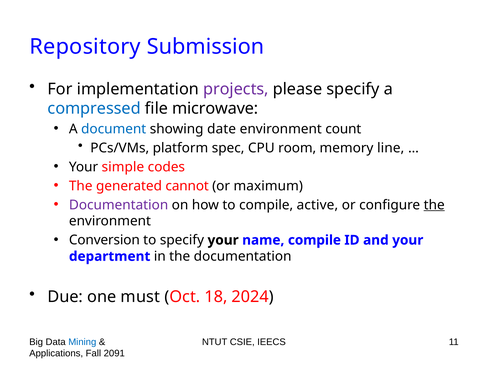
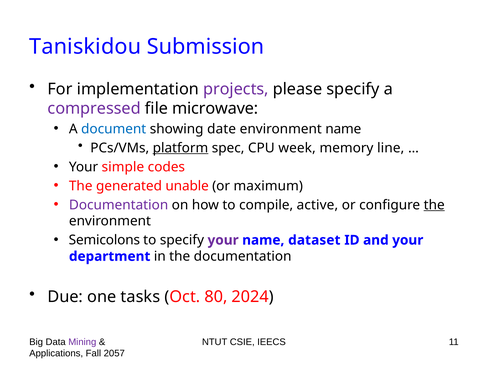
Repository: Repository -> Taniskidou
compressed colour: blue -> purple
environment count: count -> name
platform underline: none -> present
room: room -> week
cannot: cannot -> unable
Conversion: Conversion -> Semicolons
your at (223, 240) colour: black -> purple
name compile: compile -> dataset
must: must -> tasks
18: 18 -> 80
Mining colour: blue -> purple
2091: 2091 -> 2057
